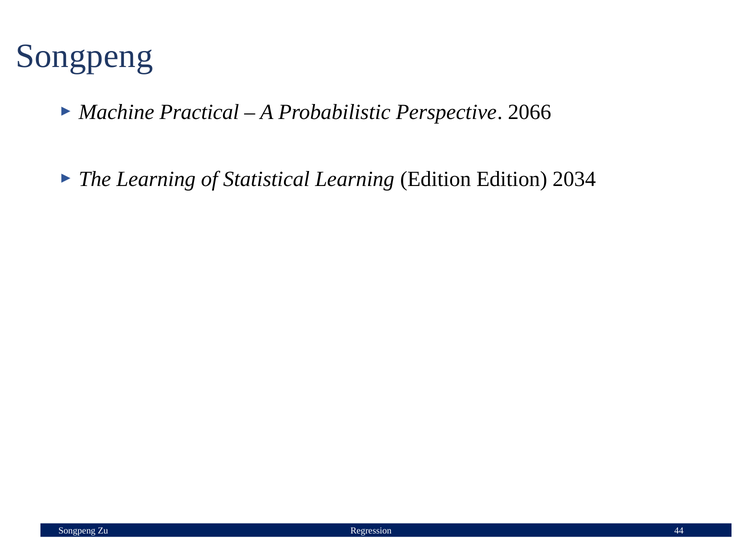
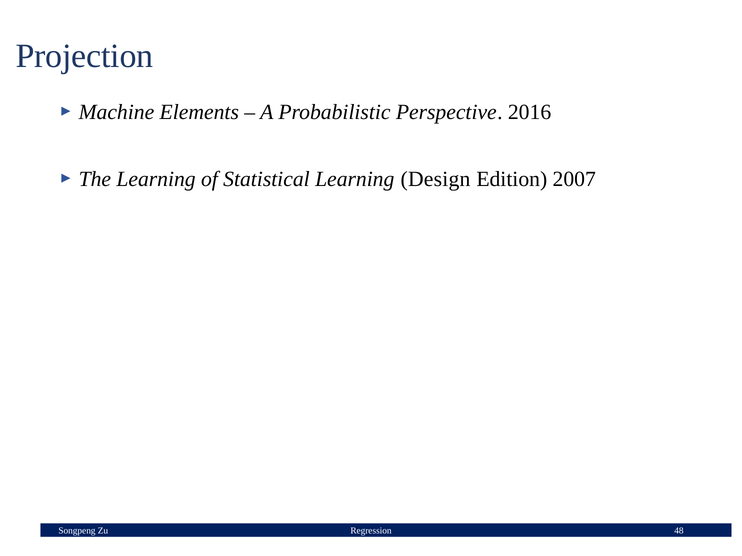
Songpeng at (84, 56): Songpeng -> Projection
Practical: Practical -> Elements
2066: 2066 -> 2016
Learning Edition: Edition -> Design
2034: 2034 -> 2007
44: 44 -> 48
